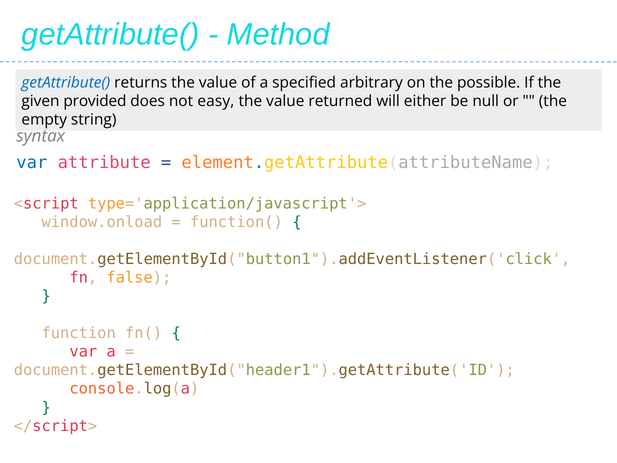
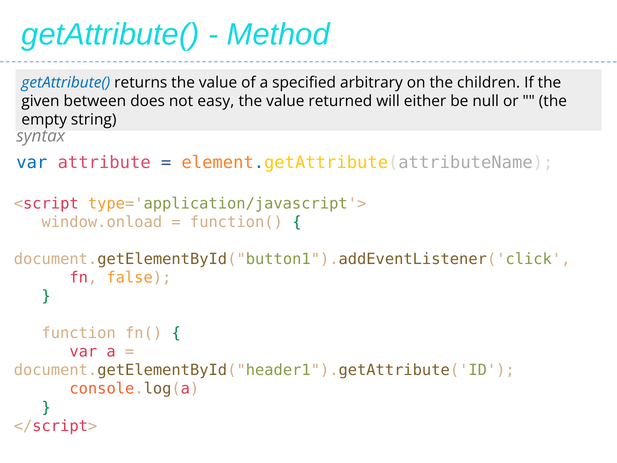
possible: possible -> children
provided: provided -> between
